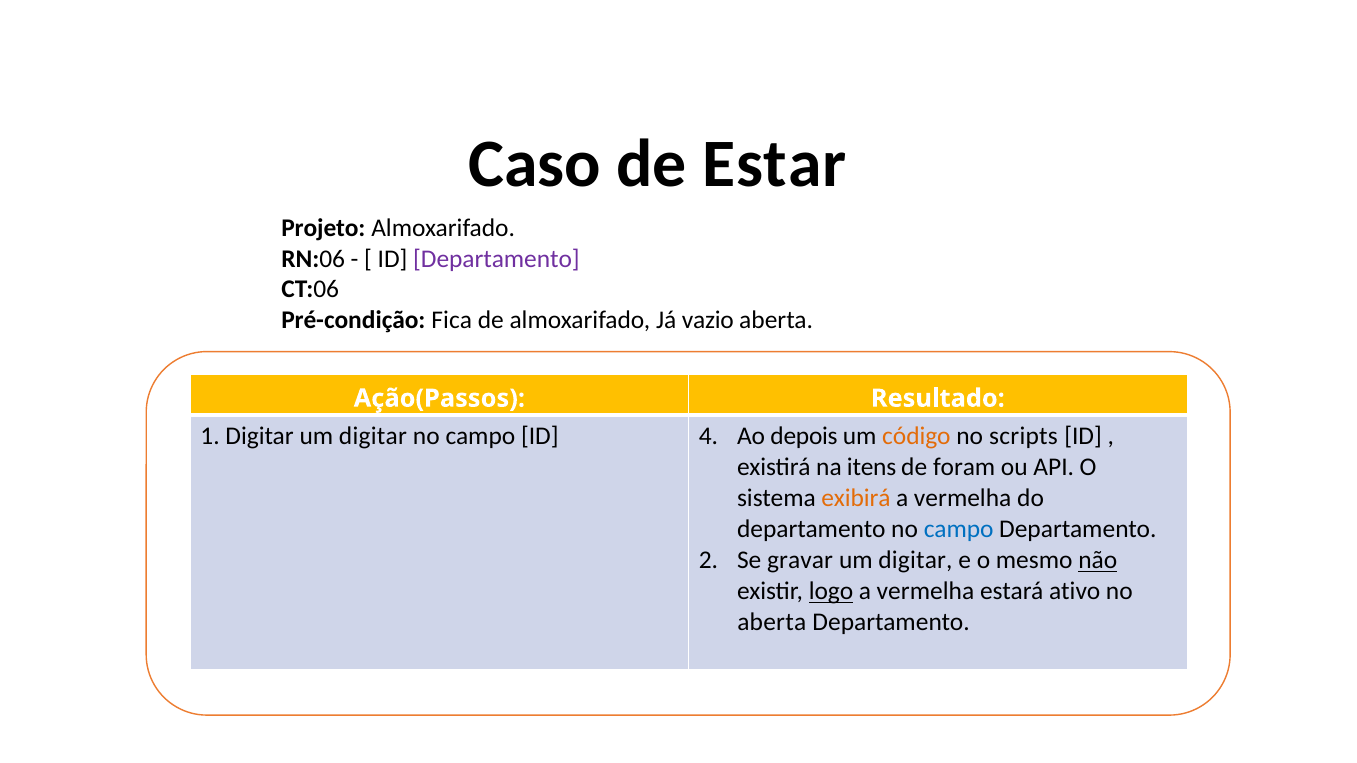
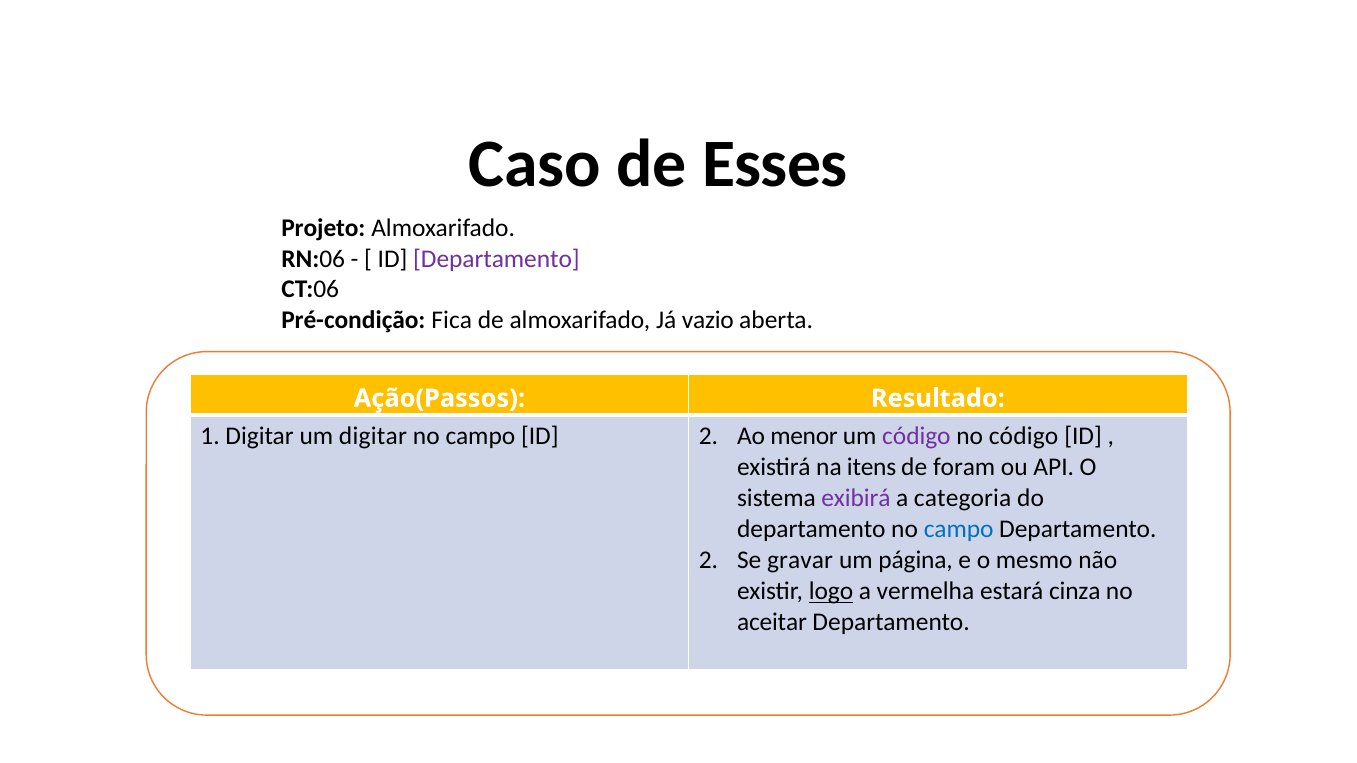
Estar: Estar -> Esses
ID 4: 4 -> 2
depois: depois -> menor
código at (916, 436) colour: orange -> purple
no scripts: scripts -> código
exibirá colour: orange -> purple
vermelha at (963, 498): vermelha -> categoria
digitar at (915, 561): digitar -> página
não underline: present -> none
ativo: ativo -> cinza
aberta at (772, 623): aberta -> aceitar
